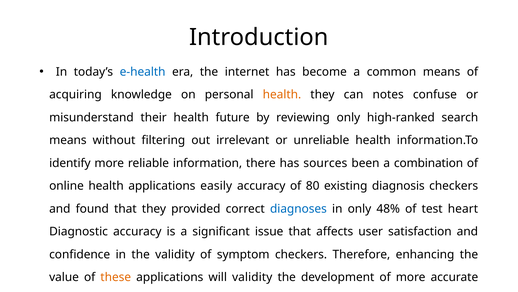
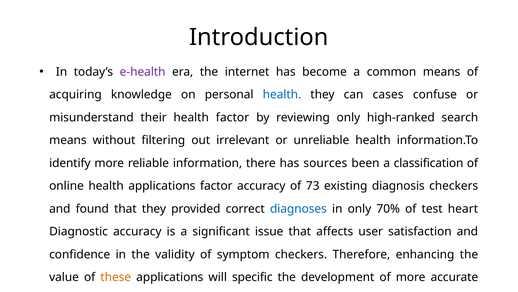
e-health colour: blue -> purple
health at (282, 94) colour: orange -> blue
notes: notes -> cases
health future: future -> factor
combination: combination -> classification
applications easily: easily -> factor
80: 80 -> 73
48%: 48% -> 70%
will validity: validity -> specific
